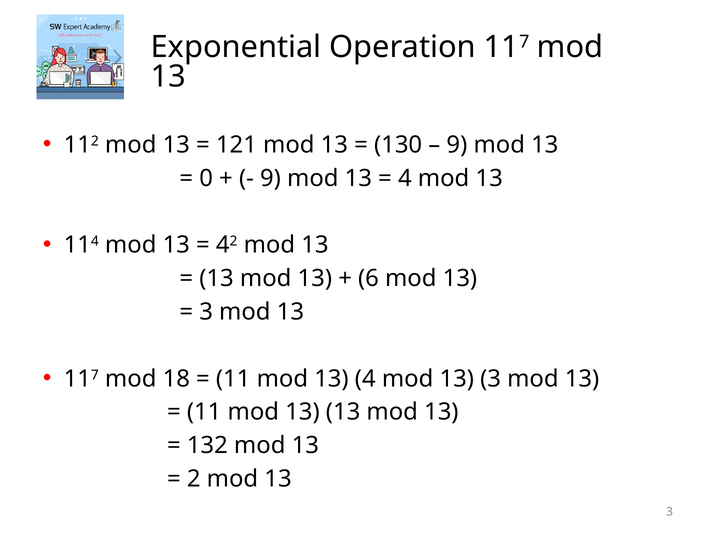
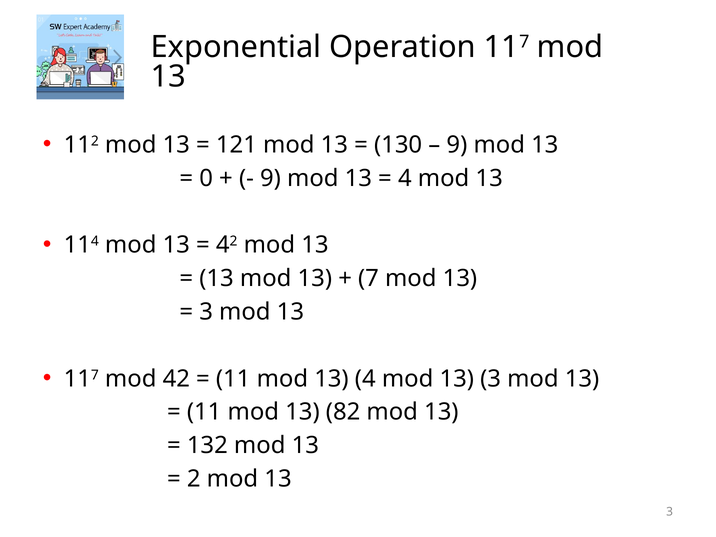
6: 6 -> 7
mod 18: 18 -> 42
13 13: 13 -> 82
